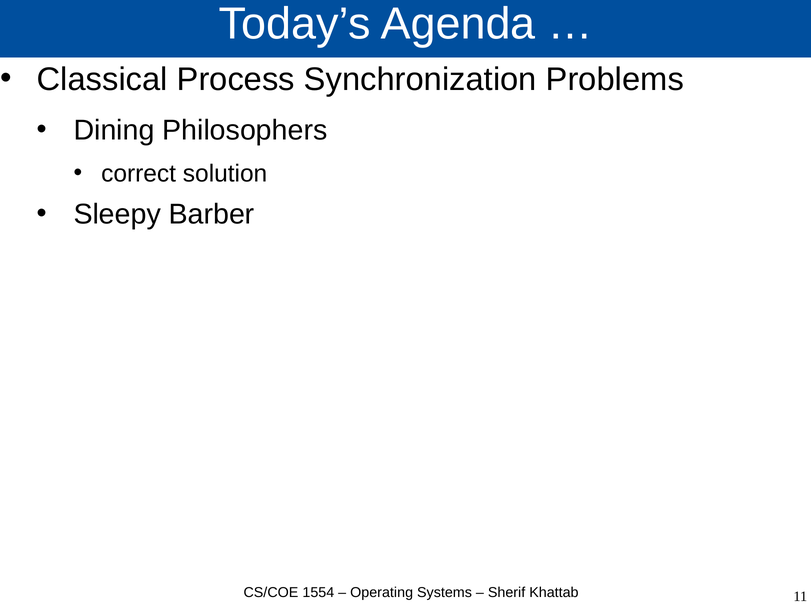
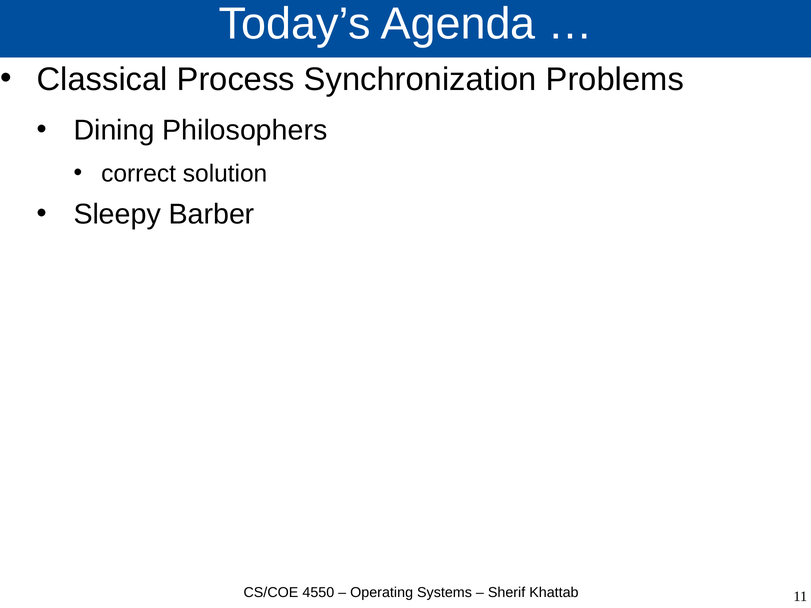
1554: 1554 -> 4550
